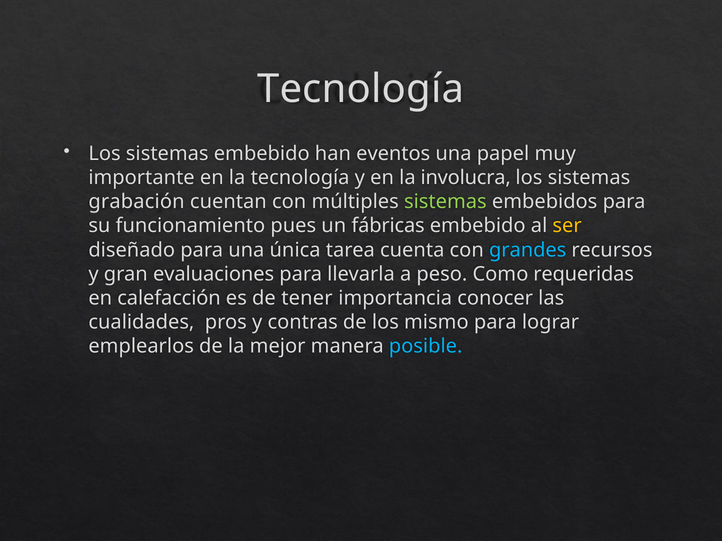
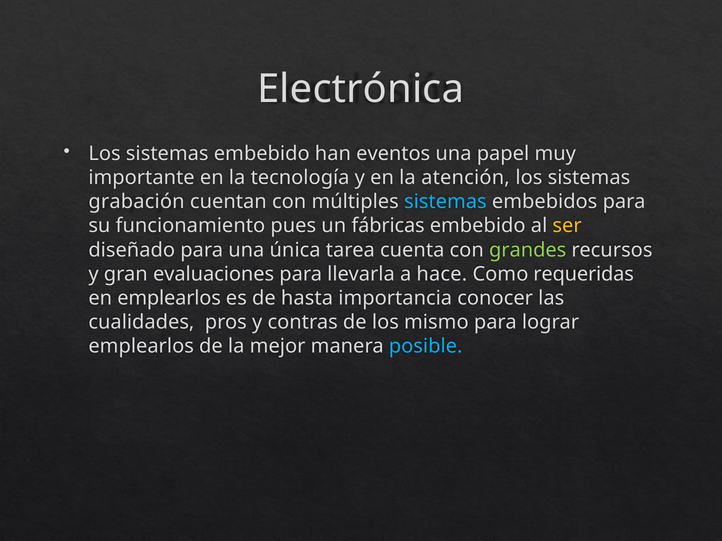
Tecnología at (361, 89): Tecnología -> Electrónica
involucra: involucra -> atención
sistemas at (445, 202) colour: light green -> light blue
grandes colour: light blue -> light green
peso: peso -> hace
en calefacción: calefacción -> emplearlos
tener: tener -> hasta
